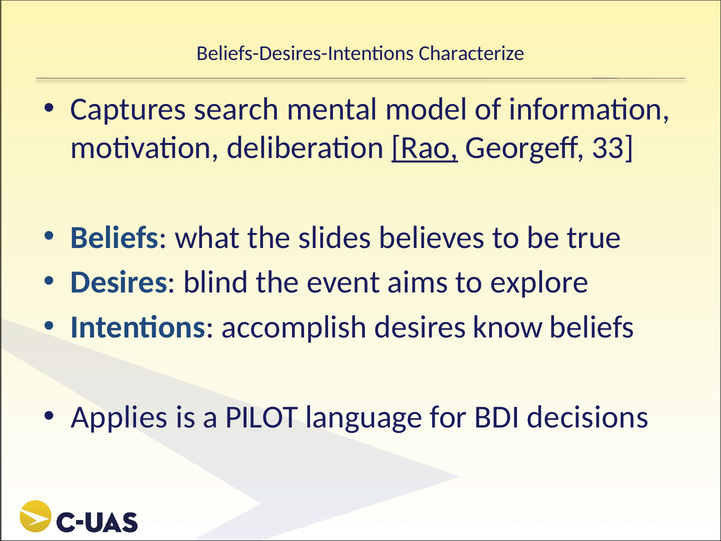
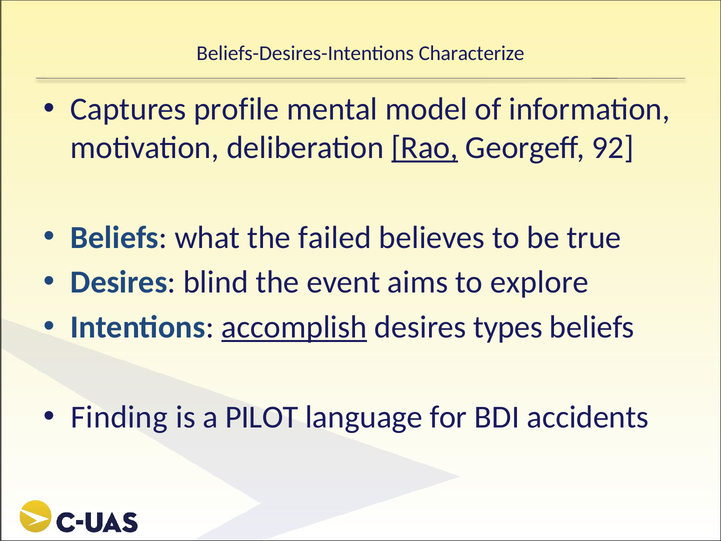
search: search -> profile
33: 33 -> 92
slides: slides -> failed
accomplish underline: none -> present
know: know -> types
Applies: Applies -> Finding
decisions: decisions -> accidents
